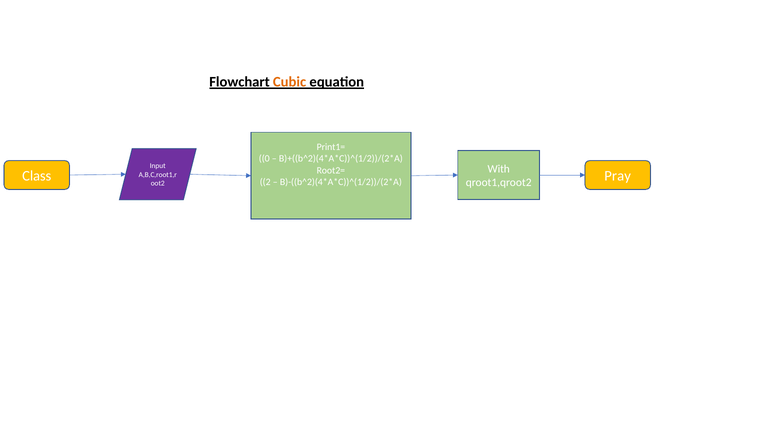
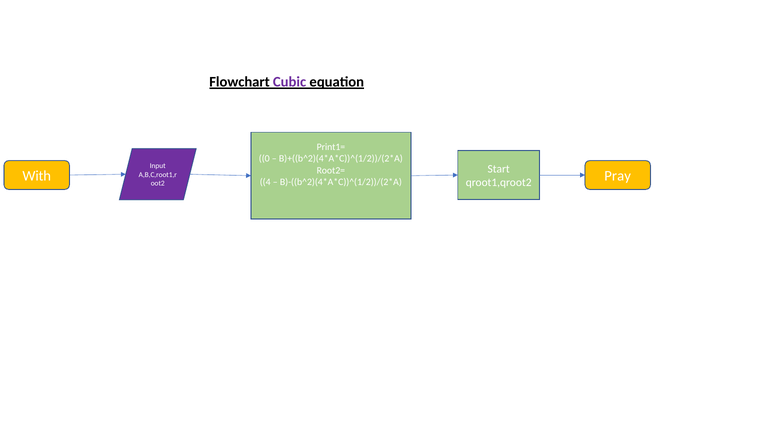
Cubic colour: orange -> purple
With: With -> Start
Class: Class -> With
2: 2 -> 4
